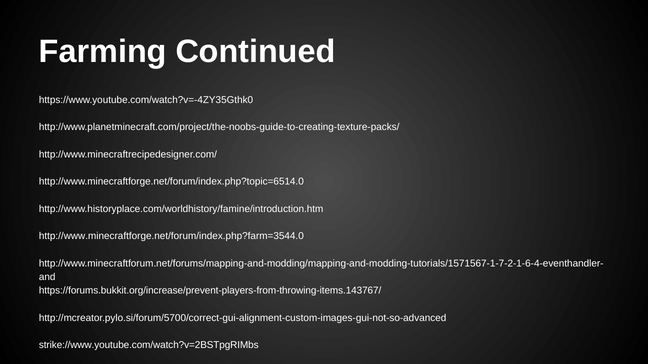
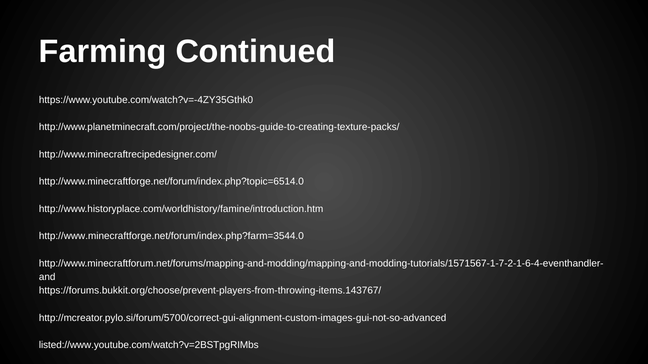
https://forums.bukkit.org/increase/prevent-players-from-throwing-items.143767/: https://forums.bukkit.org/increase/prevent-players-from-throwing-items.143767/ -> https://forums.bukkit.org/choose/prevent-players-from-throwing-items.143767/
strike://www.youtube.com/watch?v=2BSTpgRIMbs: strike://www.youtube.com/watch?v=2BSTpgRIMbs -> listed://www.youtube.com/watch?v=2BSTpgRIMbs
